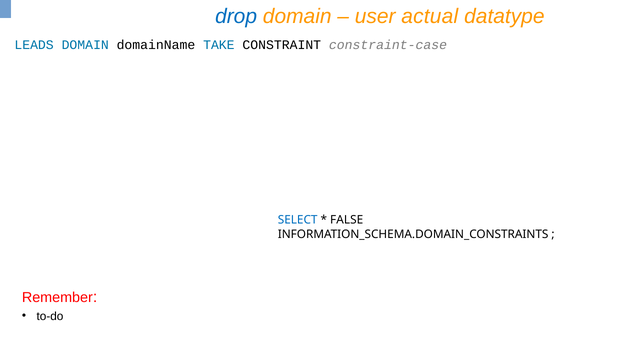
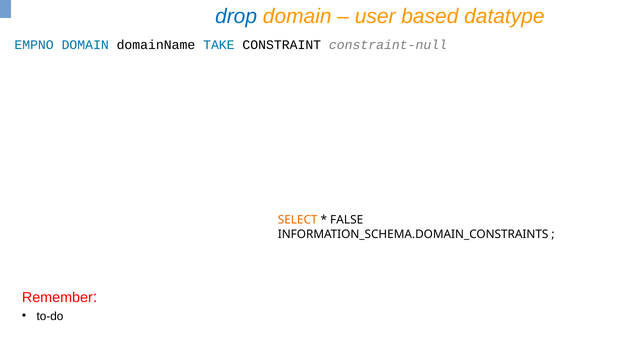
actual: actual -> based
LEADS: LEADS -> EMPNO
constraint-case: constraint-case -> constraint-null
SELECT colour: blue -> orange
